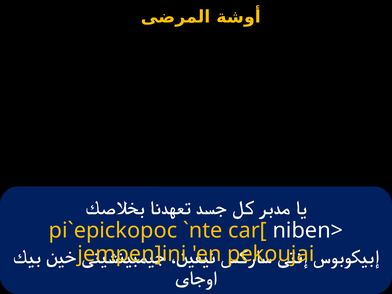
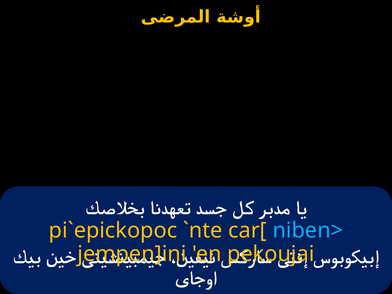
niben> colour: white -> light blue
